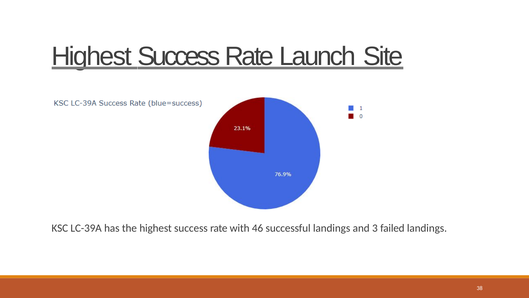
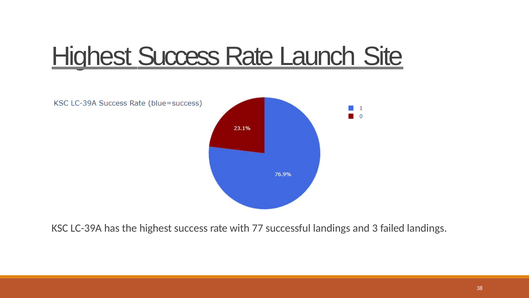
46: 46 -> 77
